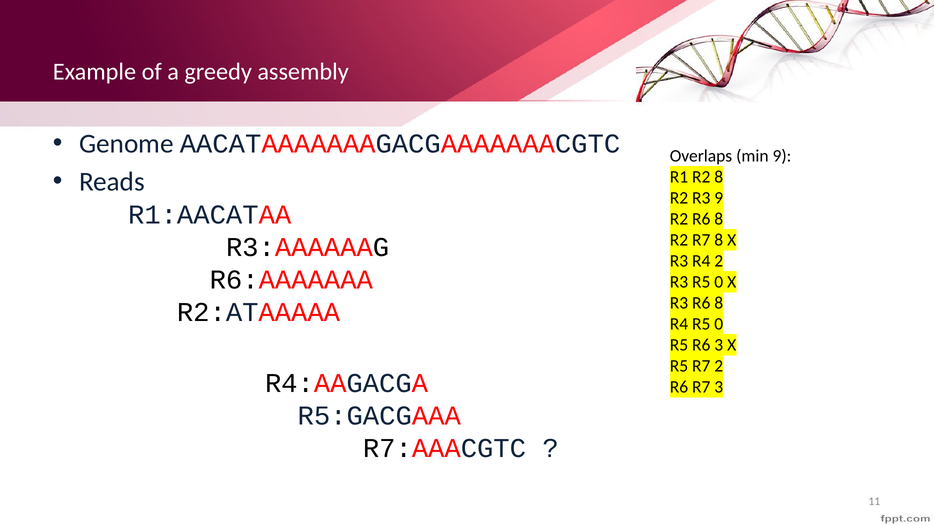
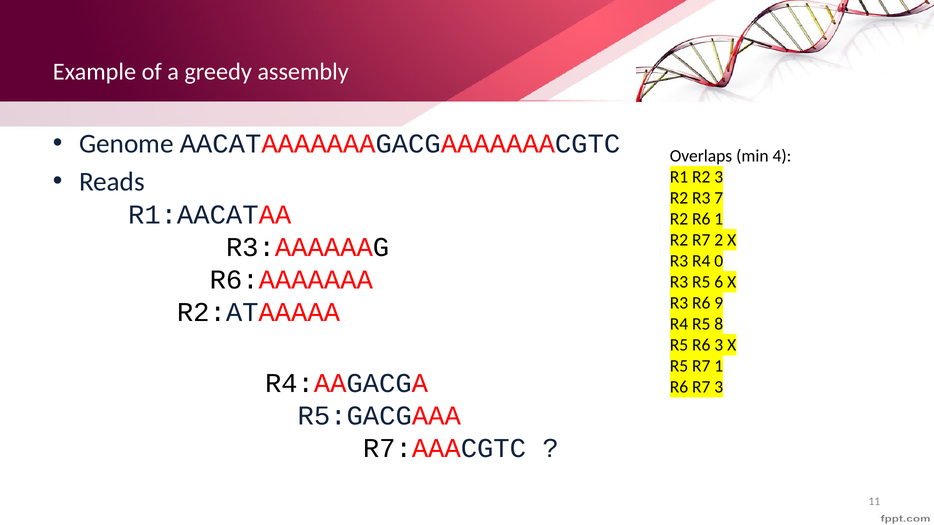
min 9: 9 -> 4
R2 8: 8 -> 3
R3 9: 9 -> 7
R2 R6 8: 8 -> 1
R7 8: 8 -> 2
R4 2: 2 -> 0
R3 R5 0: 0 -> 6
R3 R6 8: 8 -> 9
R4 R5 0: 0 -> 8
R7 2: 2 -> 1
